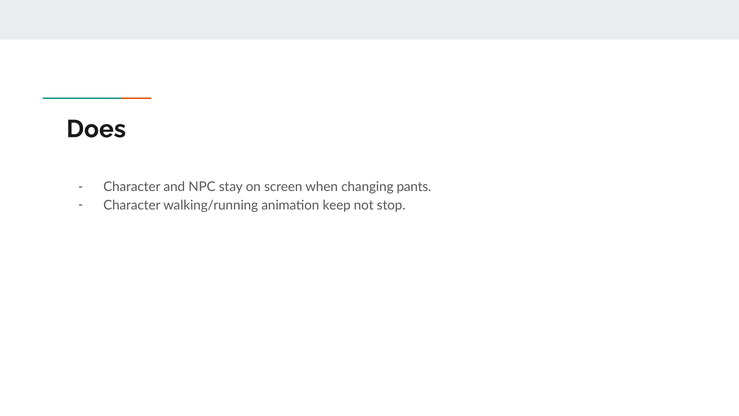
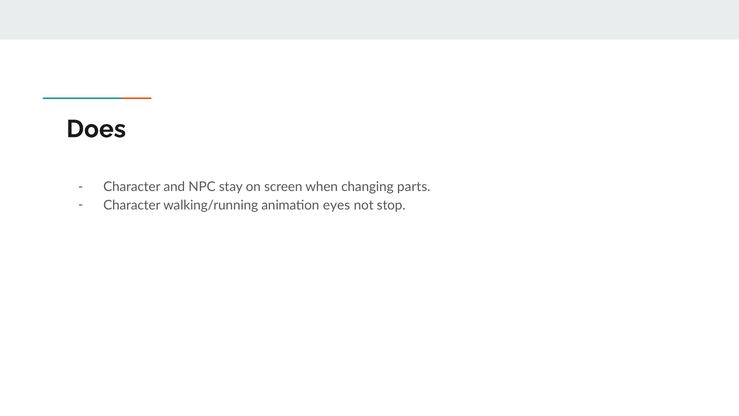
pants: pants -> parts
keep: keep -> eyes
